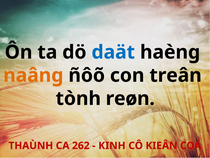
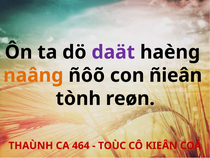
daät colour: blue -> purple
treân: treân -> ñieân
262: 262 -> 464
KINH: KINH -> TOÙC
